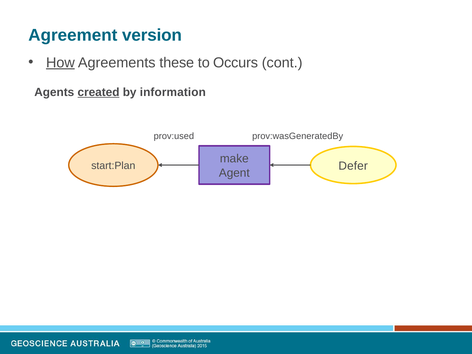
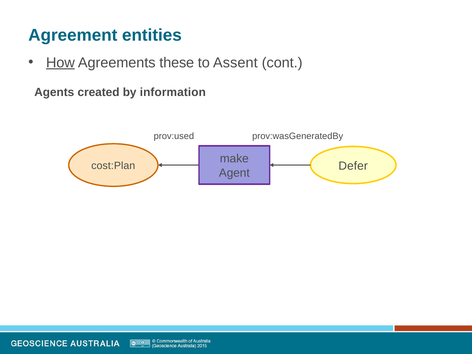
version: version -> entities
Occurs: Occurs -> Assent
created underline: present -> none
start:Plan: start:Plan -> cost:Plan
